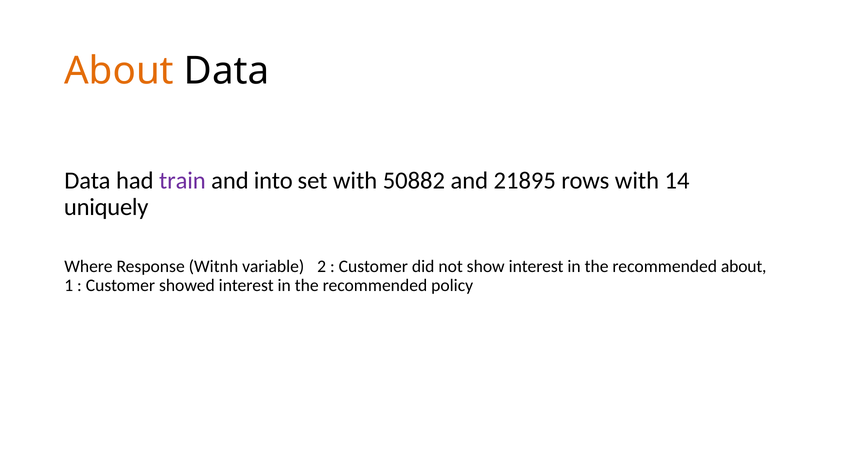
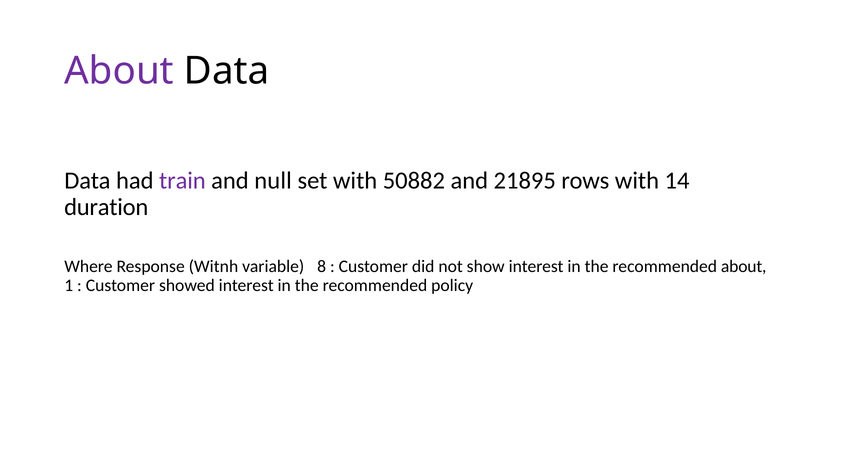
About at (119, 71) colour: orange -> purple
into: into -> null
uniquely: uniquely -> duration
2: 2 -> 8
